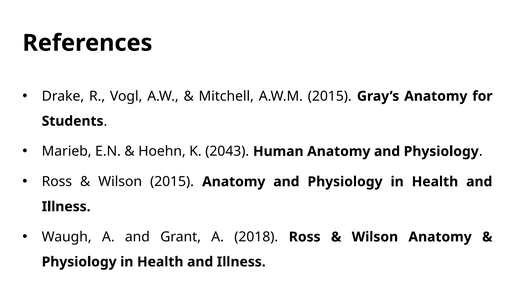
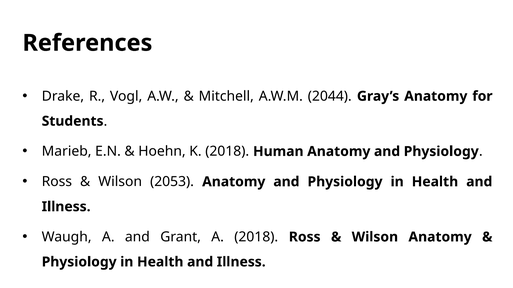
A.W.M 2015: 2015 -> 2044
K 2043: 2043 -> 2018
Wilson 2015: 2015 -> 2053
